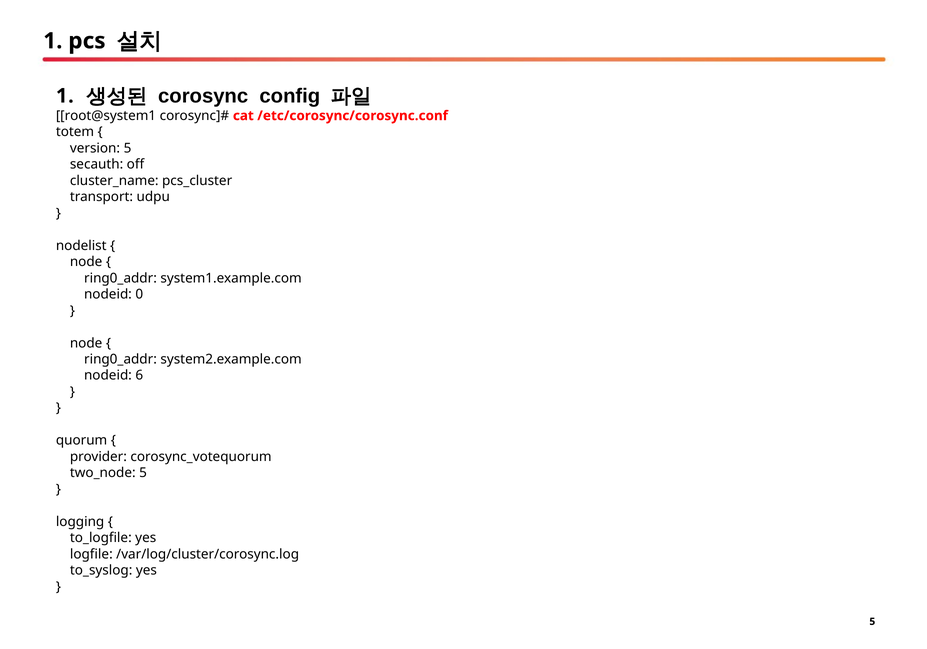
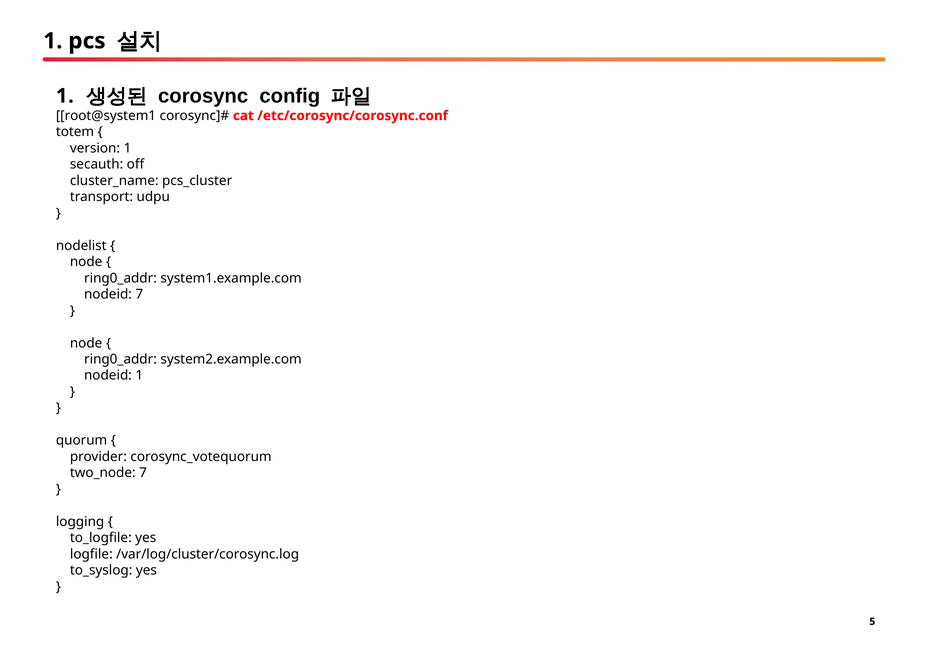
version 5: 5 -> 1
nodeid 0: 0 -> 7
nodeid 6: 6 -> 1
two_node 5: 5 -> 7
